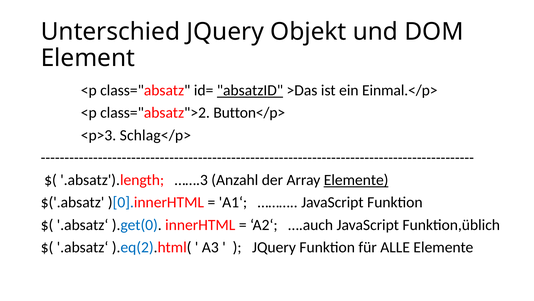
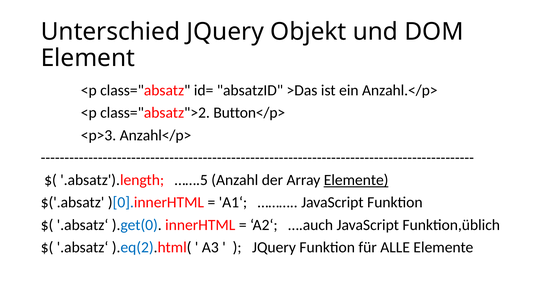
absatzID underline: present -> none
Einmal.</p>: Einmal.</p> -> Anzahl.</p>
Schlag</p>: Schlag</p> -> Anzahl</p>
…….3: …….3 -> …….5
